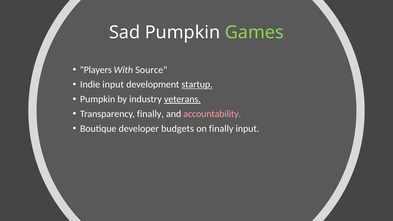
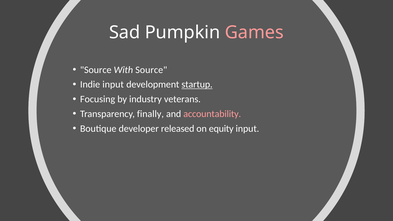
Games colour: light green -> pink
Players at (96, 70): Players -> Source
Pumpkin at (98, 99): Pumpkin -> Focusing
veterans underline: present -> none
budgets: budgets -> released
on finally: finally -> equity
